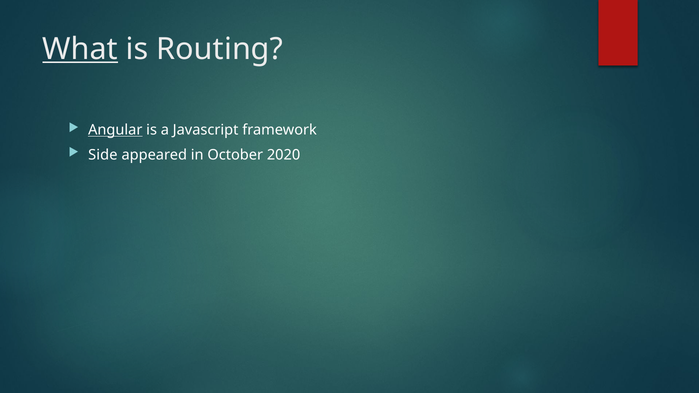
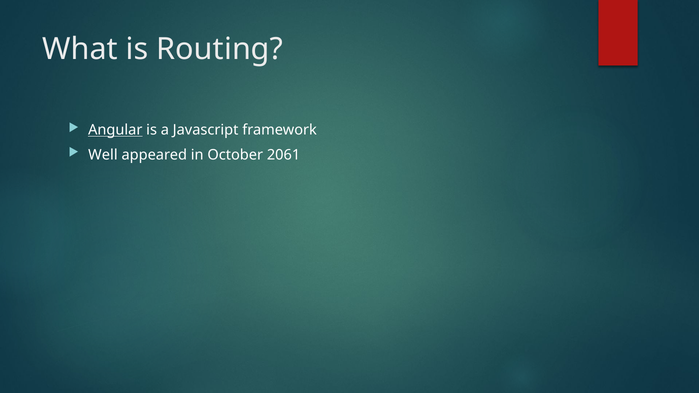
What underline: present -> none
Side: Side -> Well
2020: 2020 -> 2061
